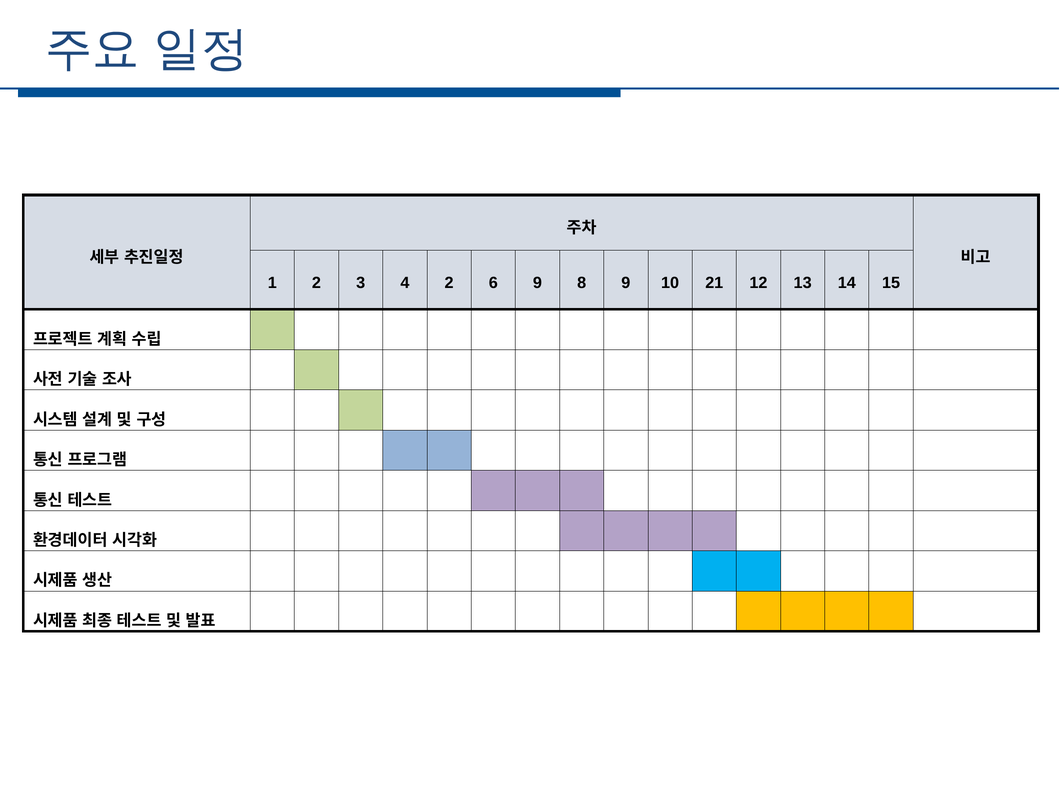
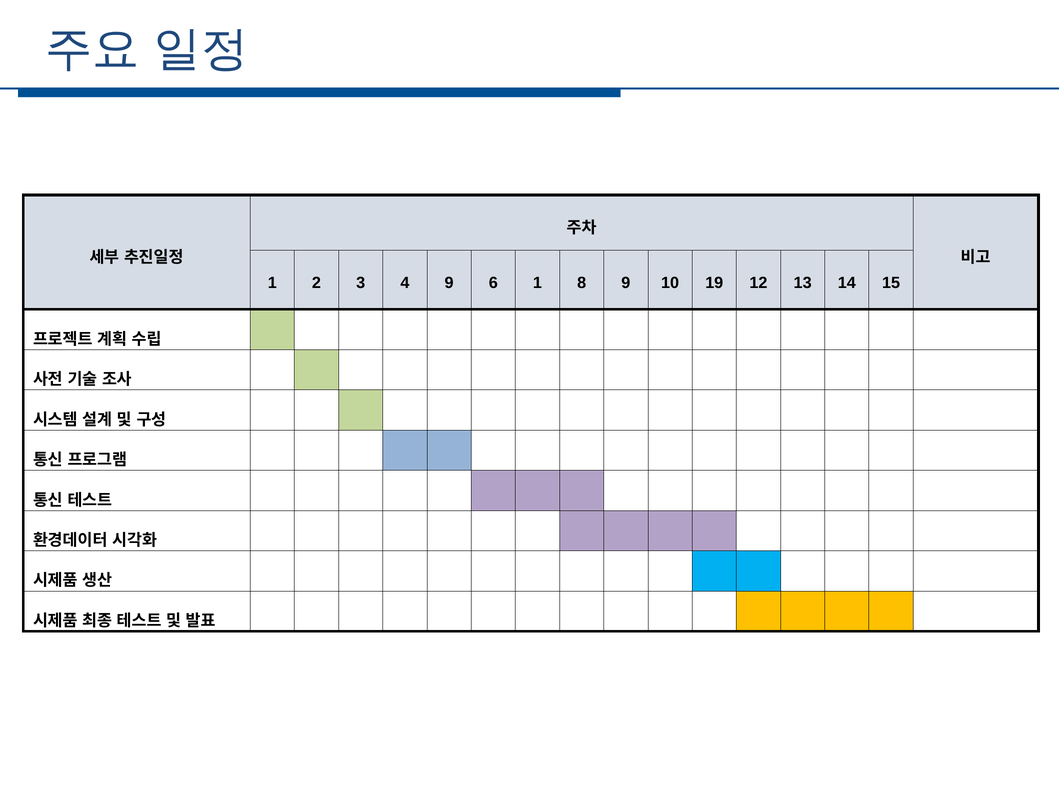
4 2: 2 -> 9
6 9: 9 -> 1
21: 21 -> 19
